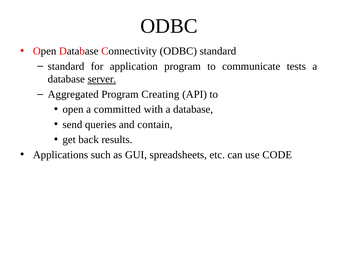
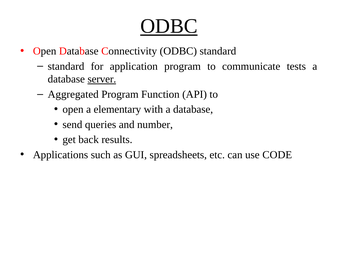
ODBC at (169, 26) underline: none -> present
Creating: Creating -> Function
committed: committed -> elementary
contain: contain -> number
